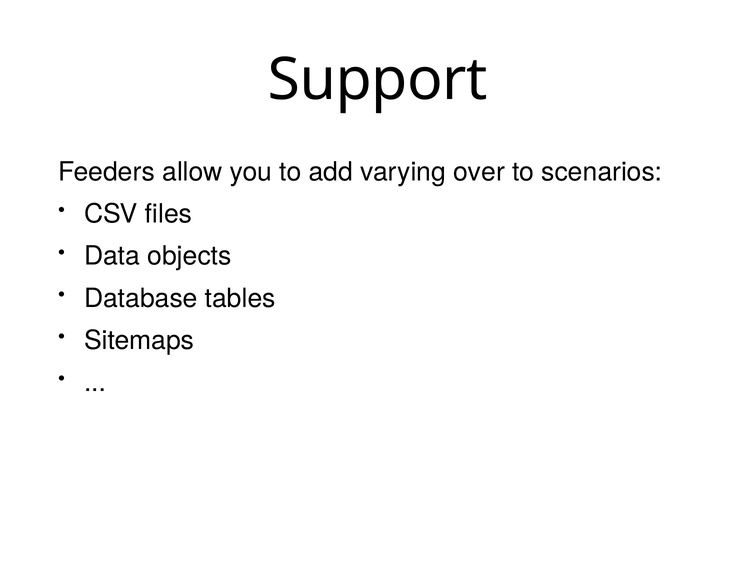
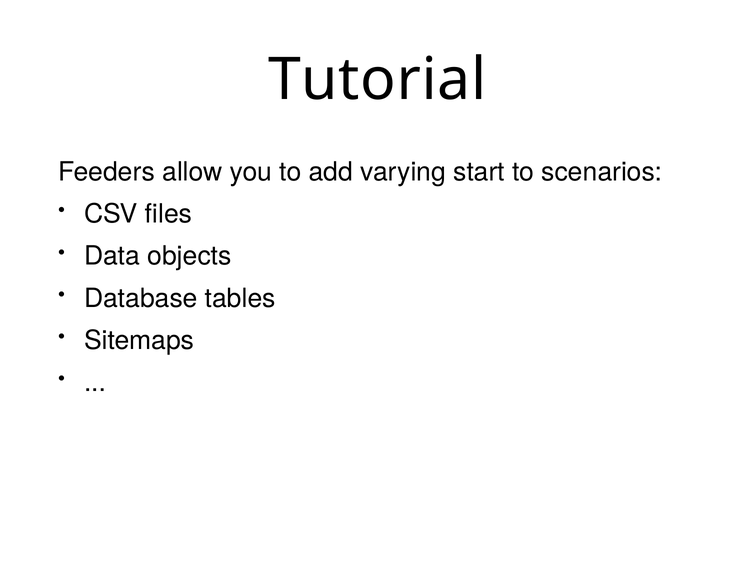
Support: Support -> Tutorial
over: over -> start
